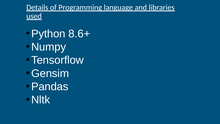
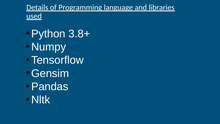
8.6+: 8.6+ -> 3.8+
